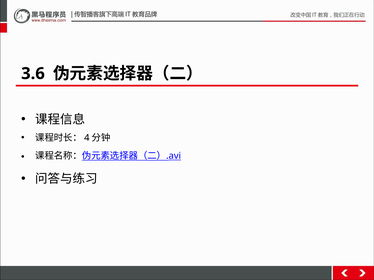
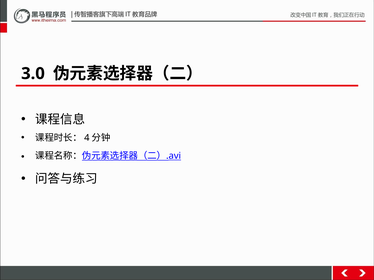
3.6: 3.6 -> 3.0
